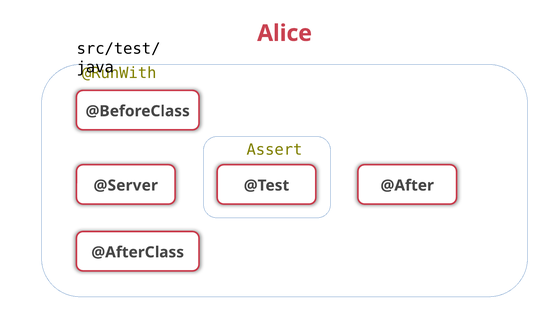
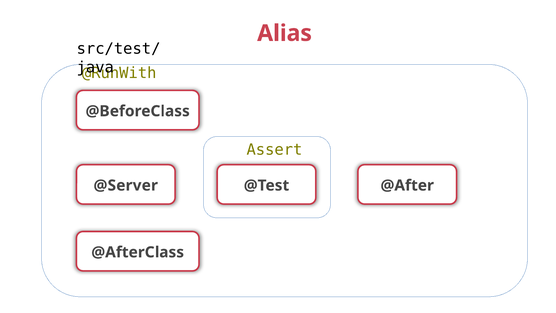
Alice: Alice -> Alias
